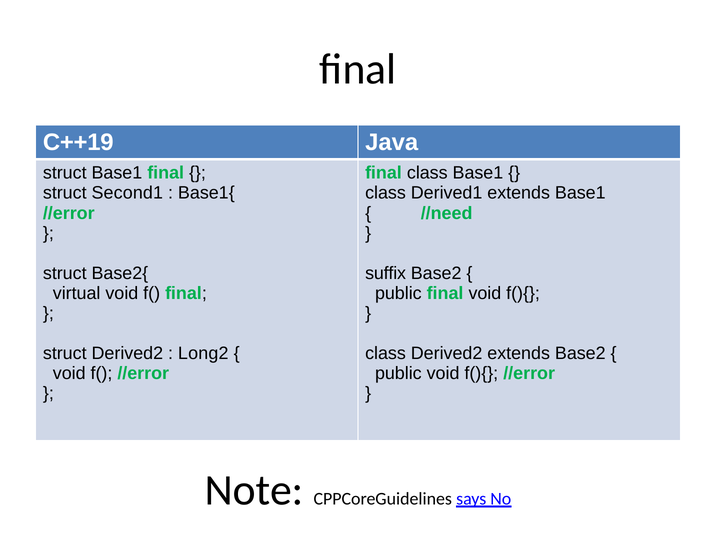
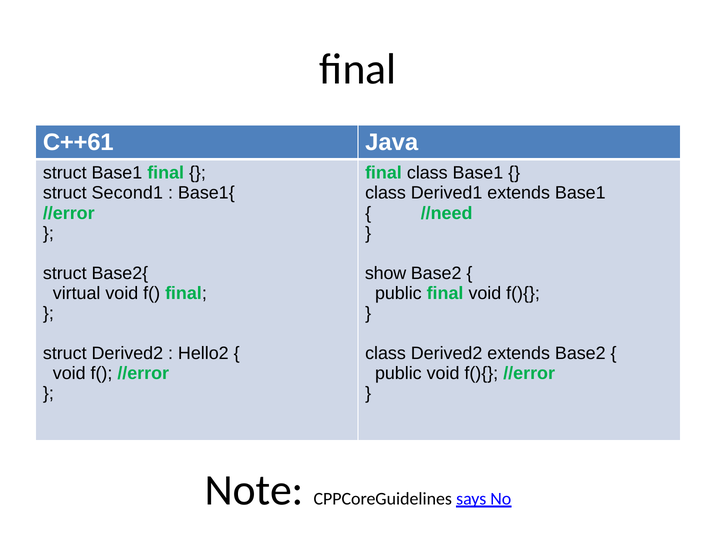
C++19: C++19 -> C++61
suffix: suffix -> show
Long2: Long2 -> Hello2
